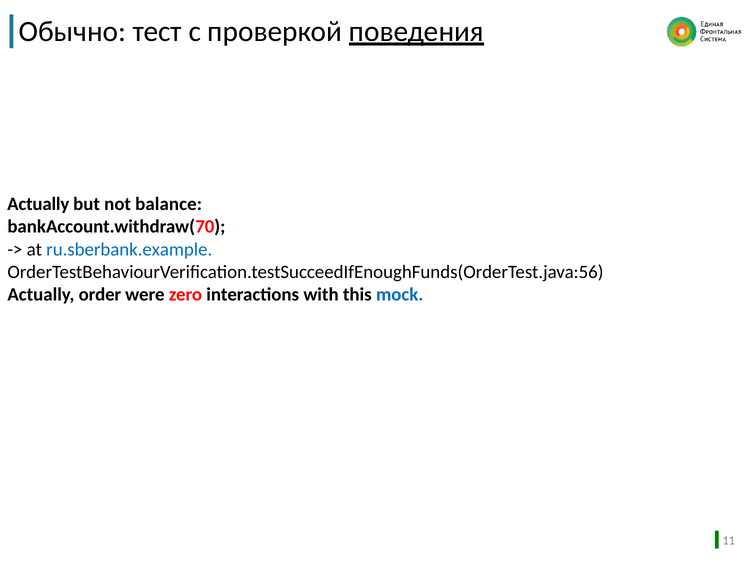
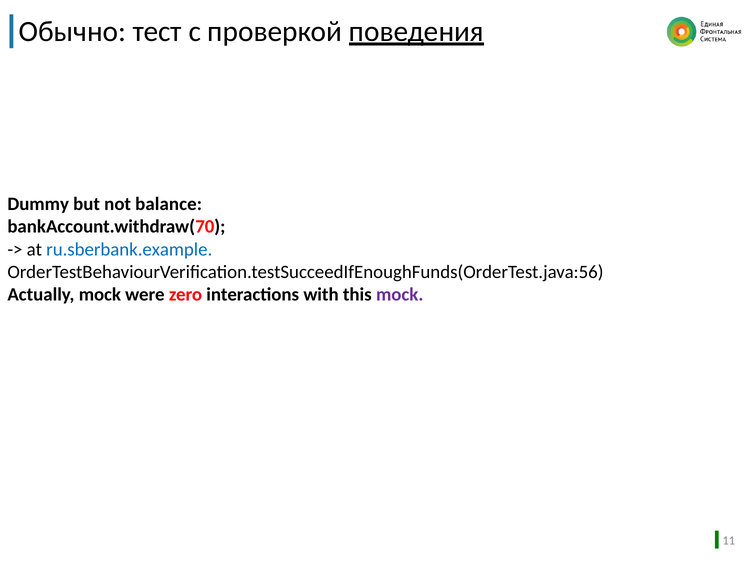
Actually at (38, 204): Actually -> Dummy
Actually order: order -> mock
mock at (400, 295) colour: blue -> purple
